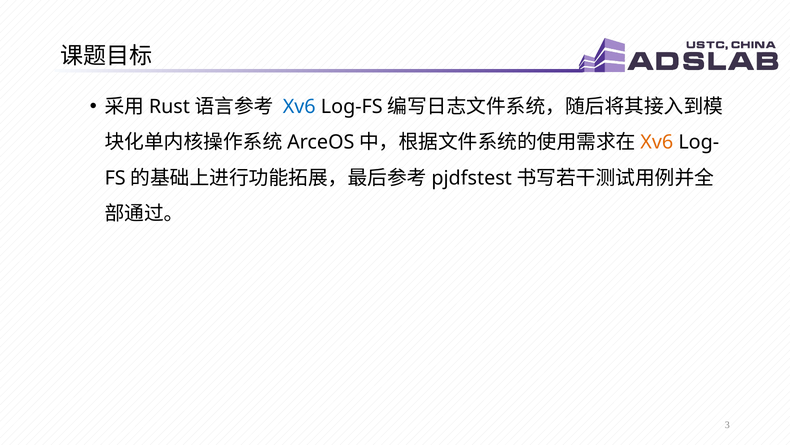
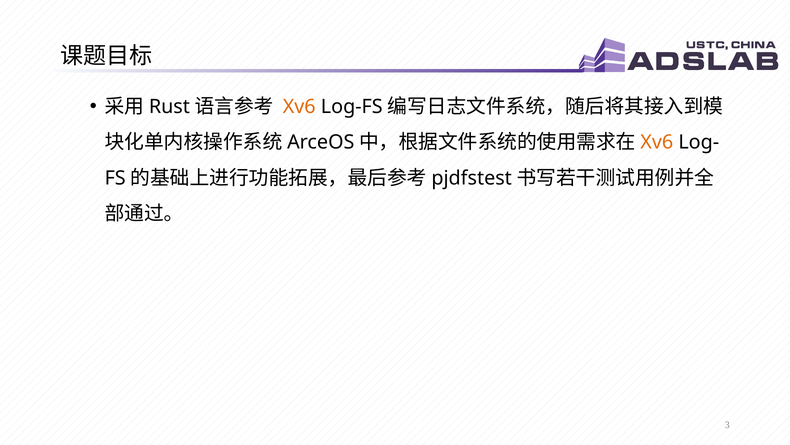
Xv6 at (299, 107) colour: blue -> orange
